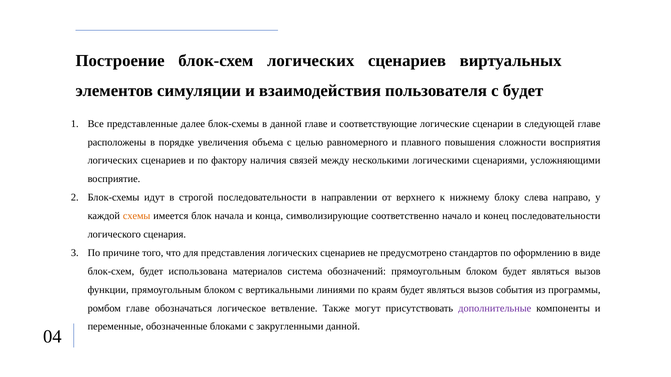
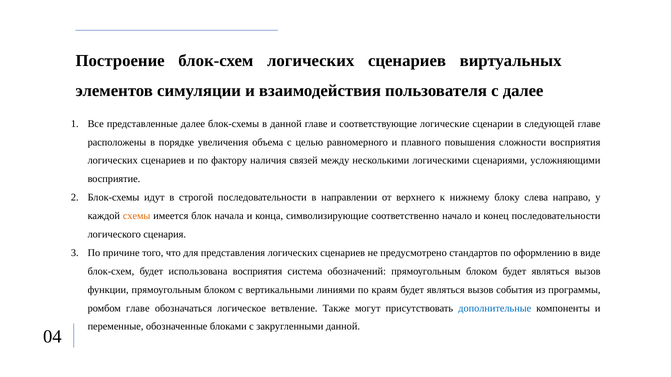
с будет: будет -> далее
использована материалов: материалов -> восприятия
дополнительные colour: purple -> blue
